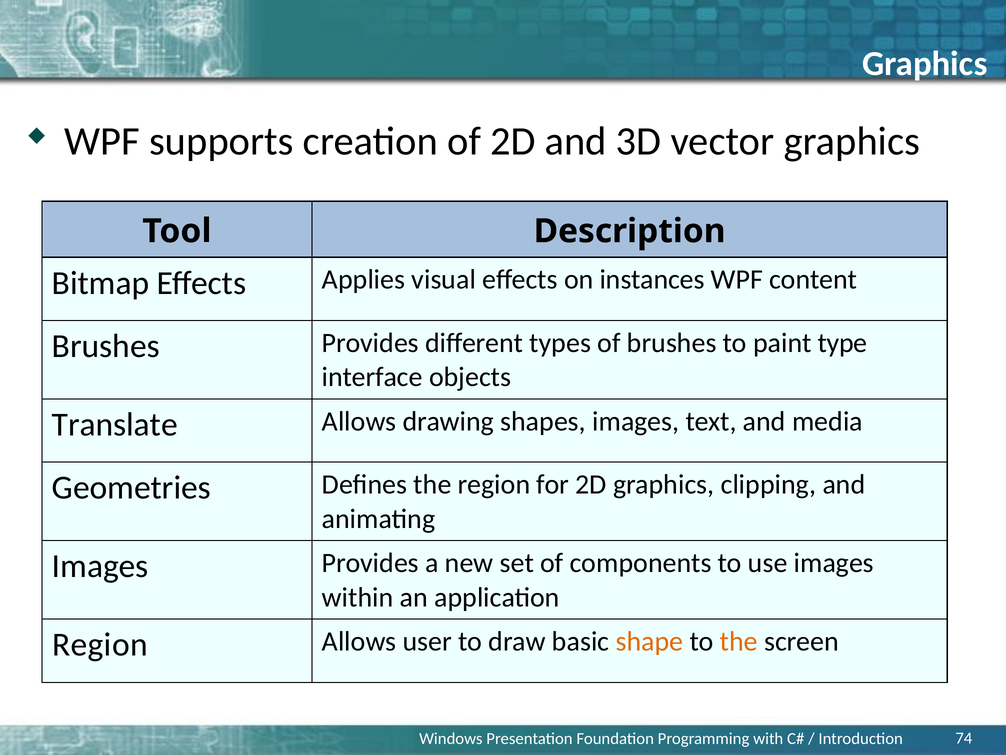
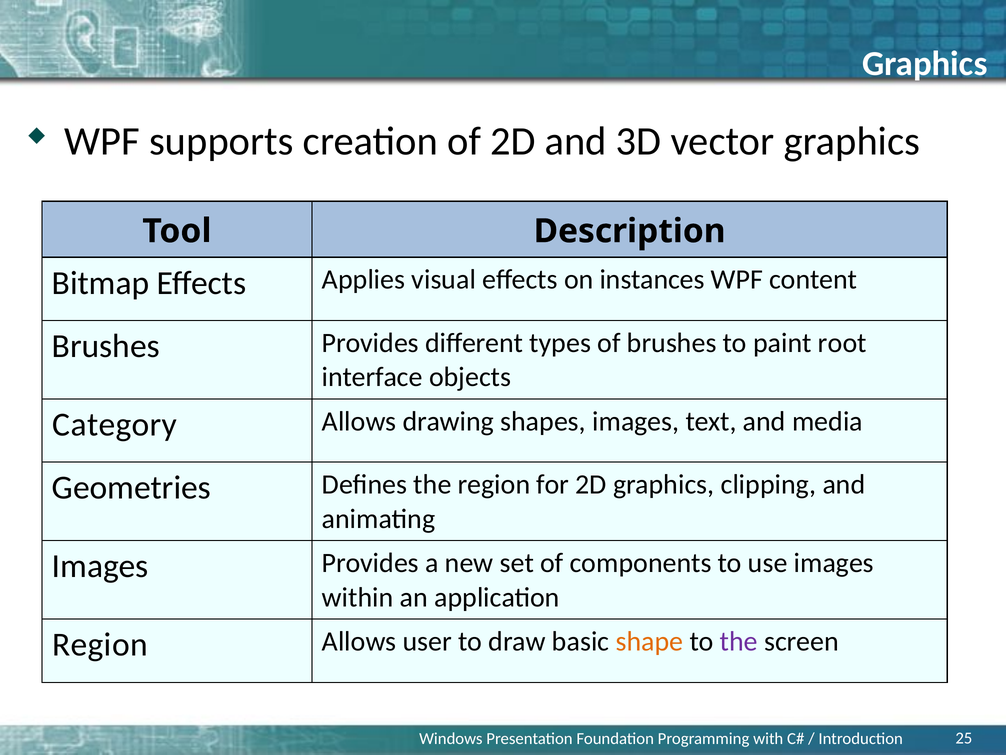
type: type -> root
Translate: Translate -> Category
the at (739, 641) colour: orange -> purple
74: 74 -> 25
